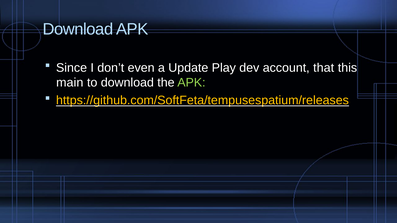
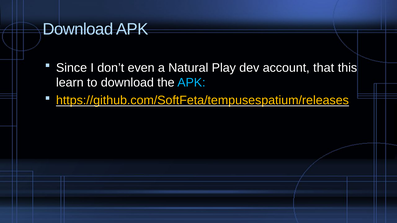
Update: Update -> Natural
main: main -> learn
APK at (191, 83) colour: light green -> light blue
